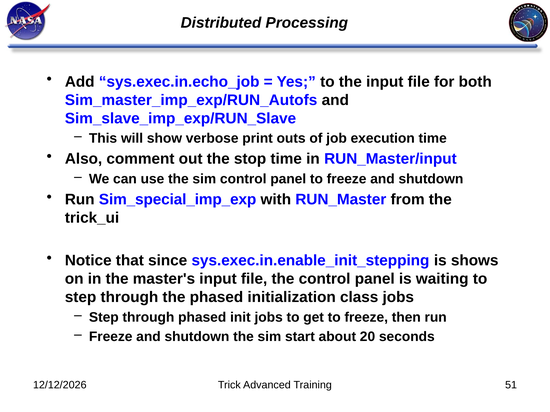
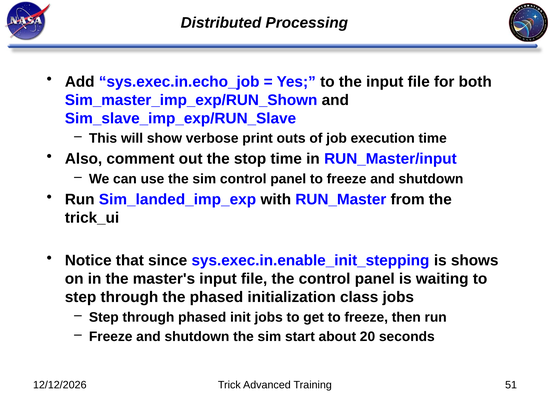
Sim_master_imp_exp/RUN_Autofs: Sim_master_imp_exp/RUN_Autofs -> Sim_master_imp_exp/RUN_Shown
Sim_special_imp_exp: Sim_special_imp_exp -> Sim_landed_imp_exp
